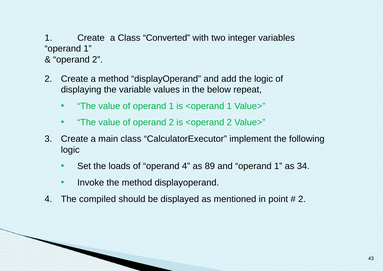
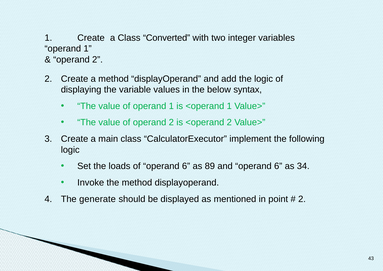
repeat: repeat -> syntax
of operand 4: 4 -> 6
and operand 1: 1 -> 6
compiled: compiled -> generate
